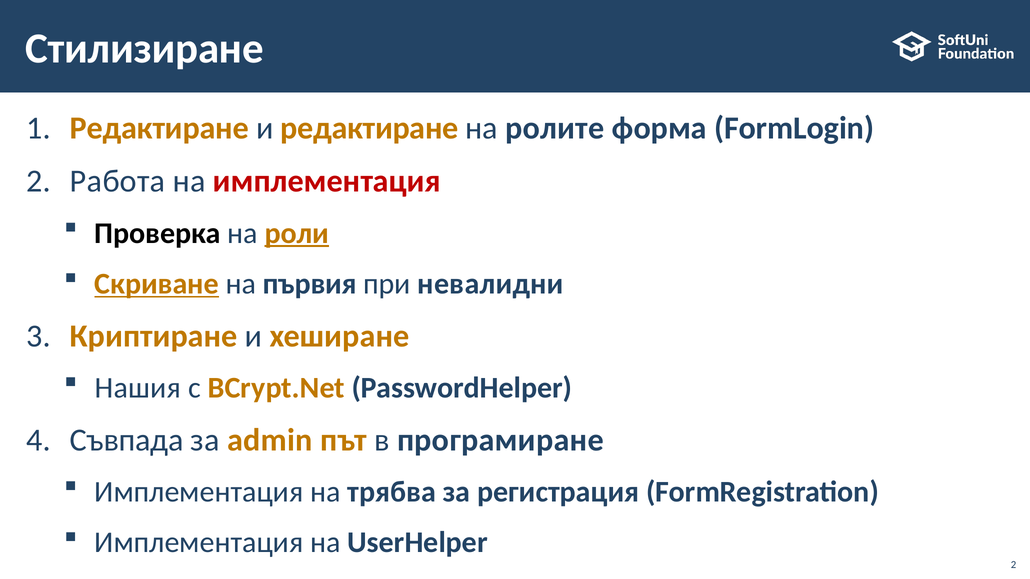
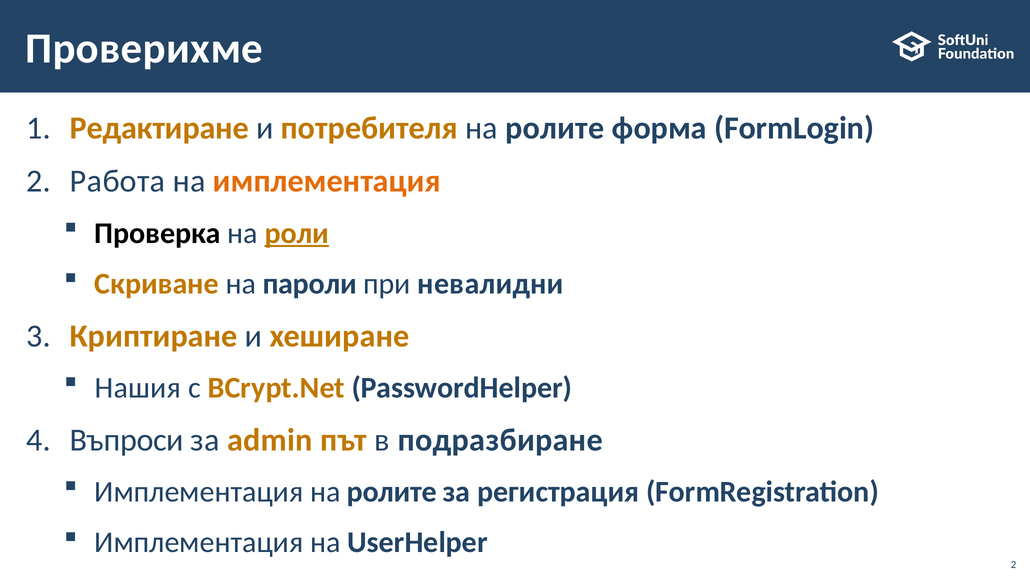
Стилизиране: Стилизиране -> Проверихме
и редактиране: редактиране -> потребителя
имплементация at (327, 181) colour: red -> orange
Скриване underline: present -> none
първия: първия -> пароли
Съвпада: Съвпада -> Въпроси
програмиране: програмиране -> подразбиране
Имплементация на трябва: трябва -> ролите
